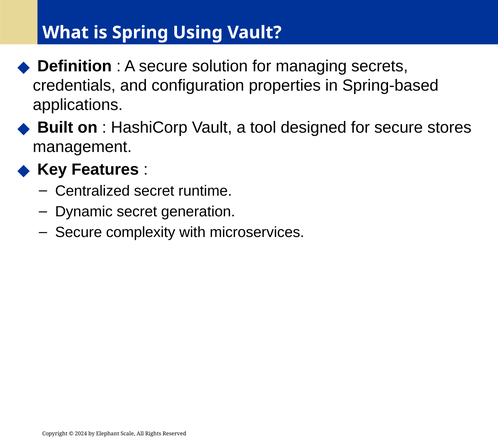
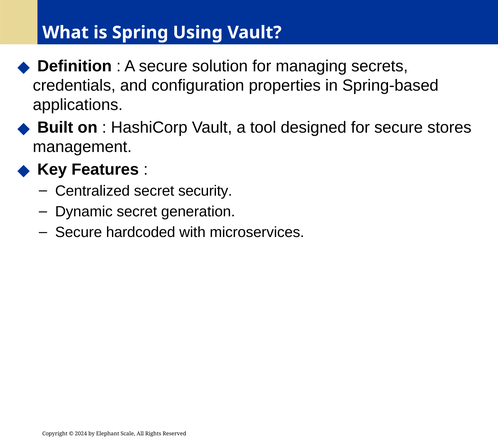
runtime: runtime -> security
complexity: complexity -> hardcoded
